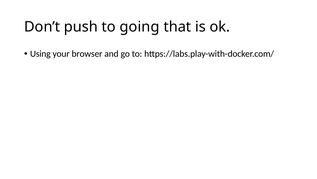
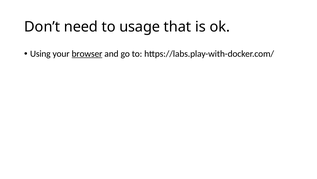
push: push -> need
going: going -> usage
browser underline: none -> present
